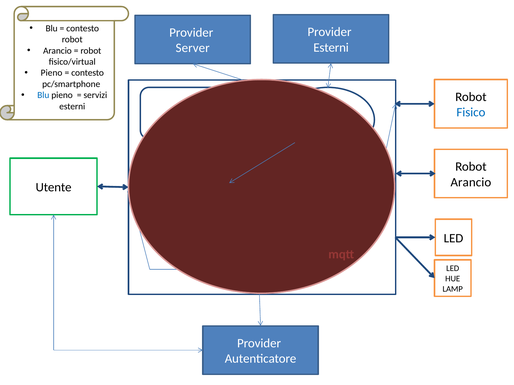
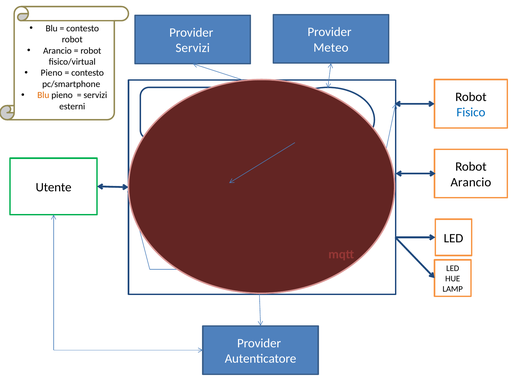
Esterni at (331, 48): Esterni -> Meteo
Server at (193, 48): Server -> Servizi
Blu at (43, 95) colour: blue -> orange
